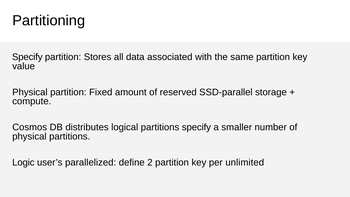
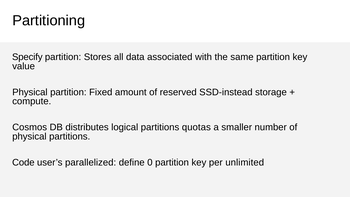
SSD-parallel: SSD-parallel -> SSD-instead
partitions specify: specify -> quotas
Logic: Logic -> Code
2: 2 -> 0
